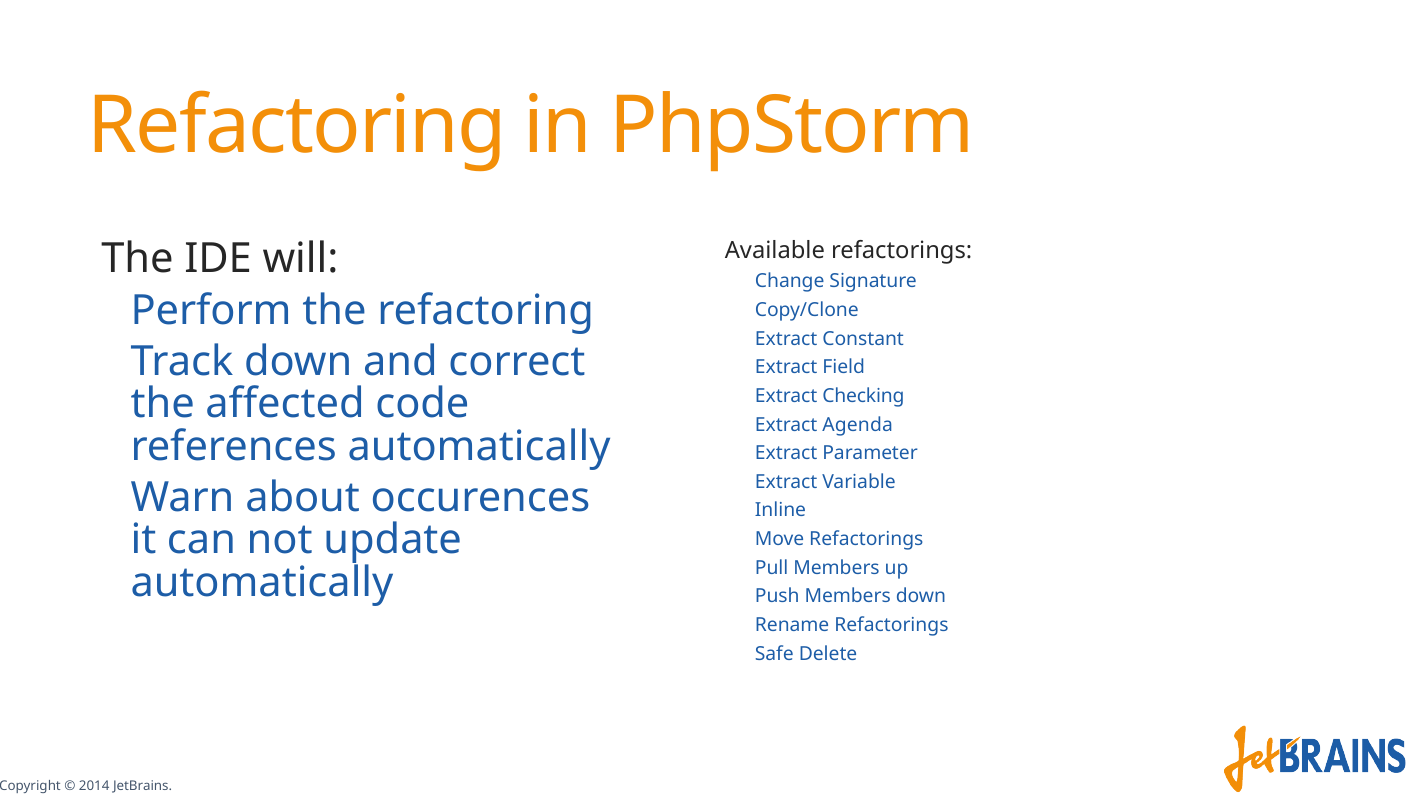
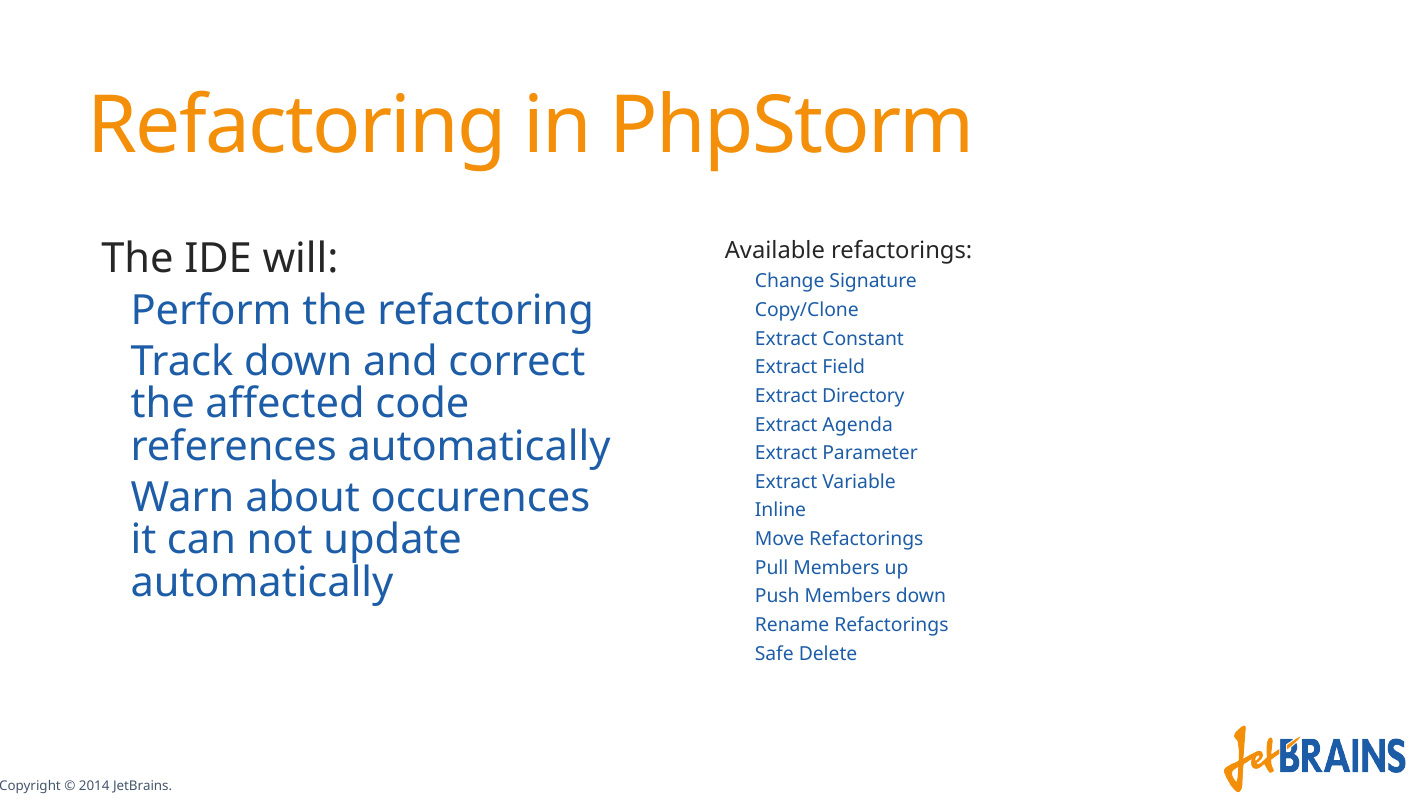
Checking: Checking -> Directory
